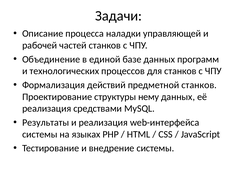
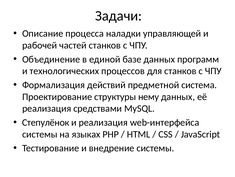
предметной станков: станков -> система
Результаты: Результаты -> Степулёнок
